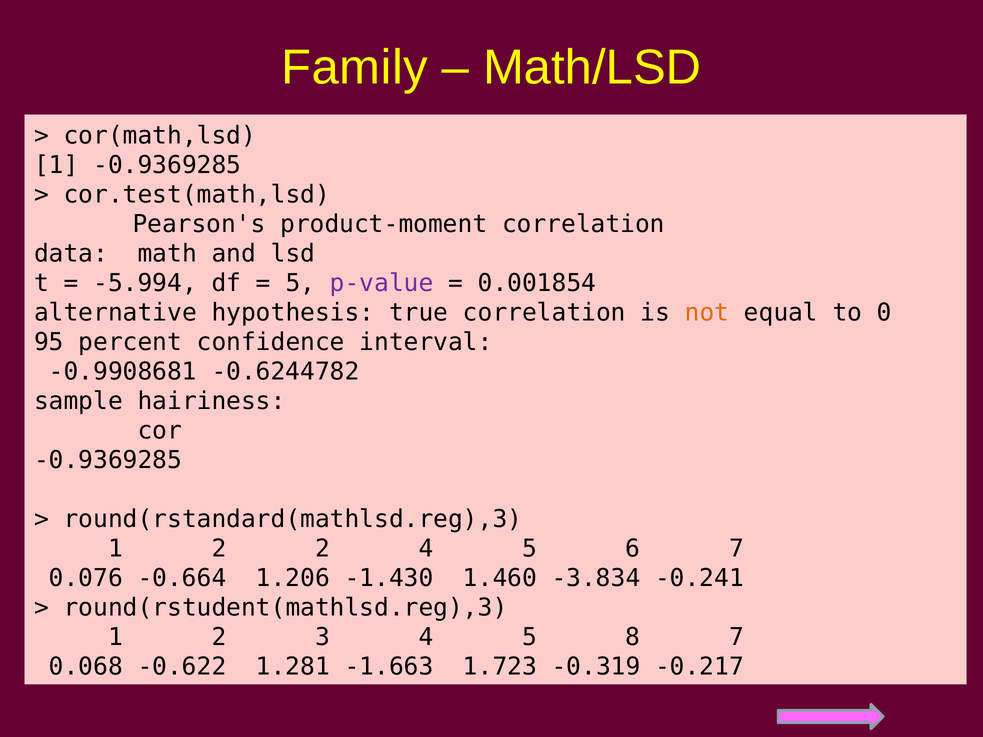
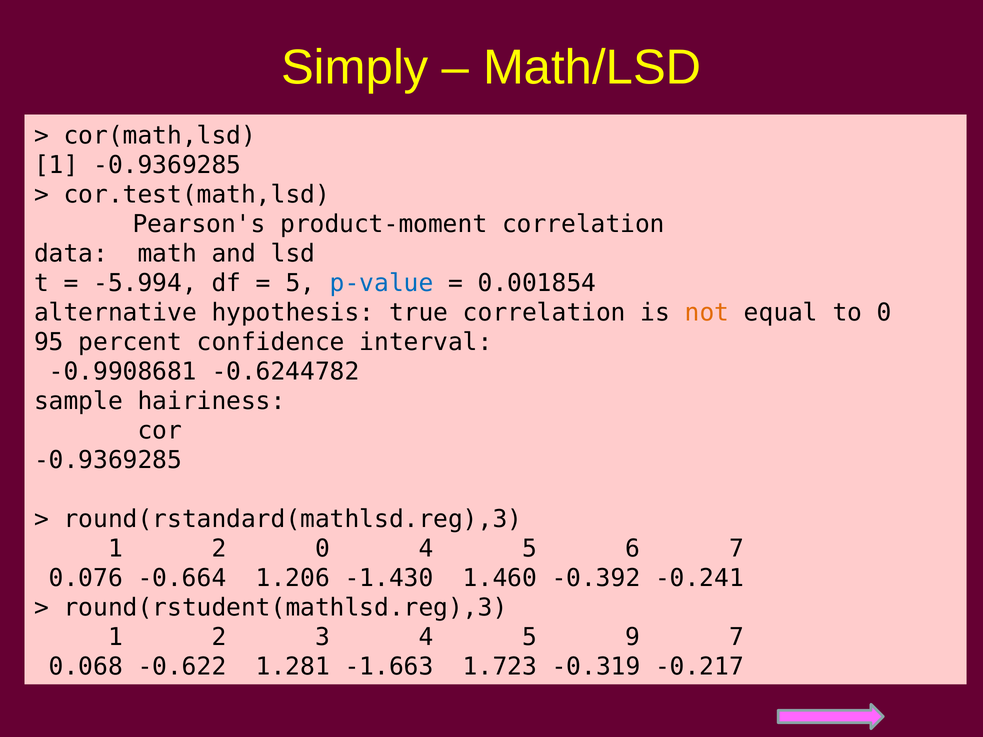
Family: Family -> Simply
p-value colour: purple -> blue
2 2: 2 -> 0
-3.834: -3.834 -> -0.392
8: 8 -> 9
